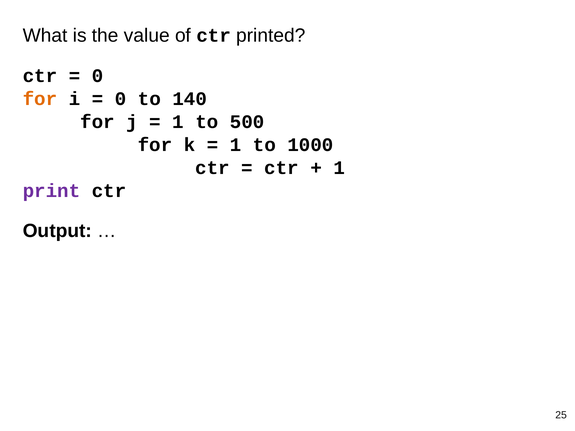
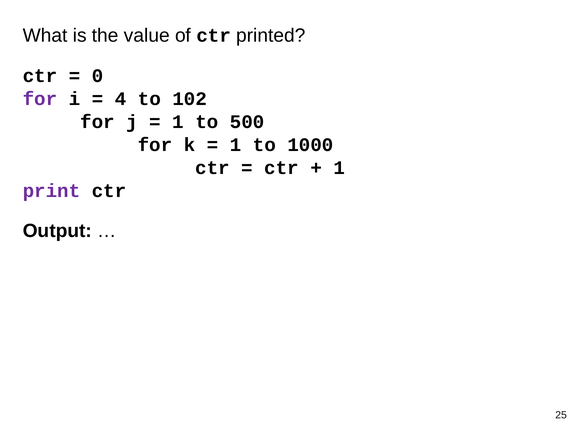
for at (40, 99) colour: orange -> purple
0 at (121, 99): 0 -> 4
140: 140 -> 102
